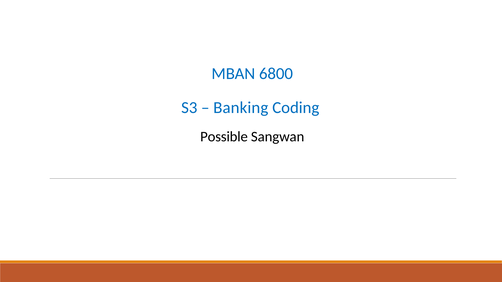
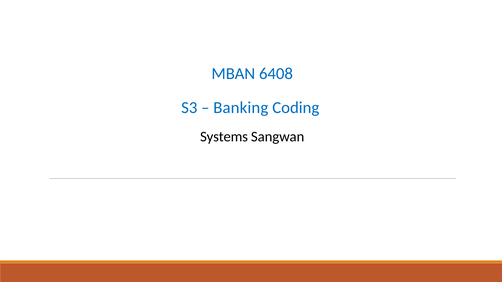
6800: 6800 -> 6408
Possible: Possible -> Systems
